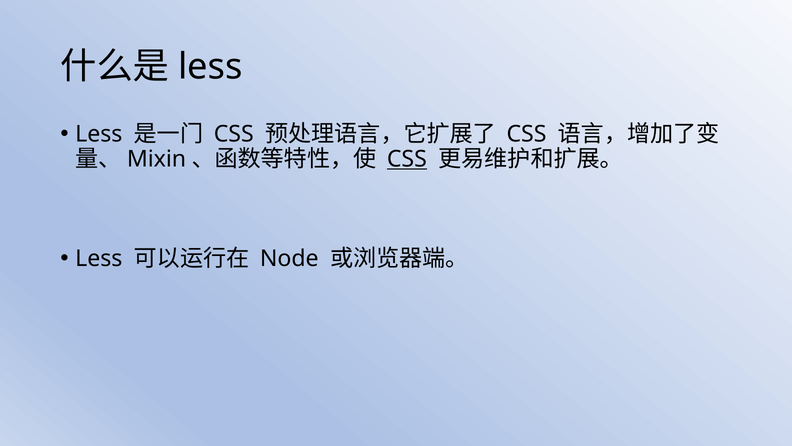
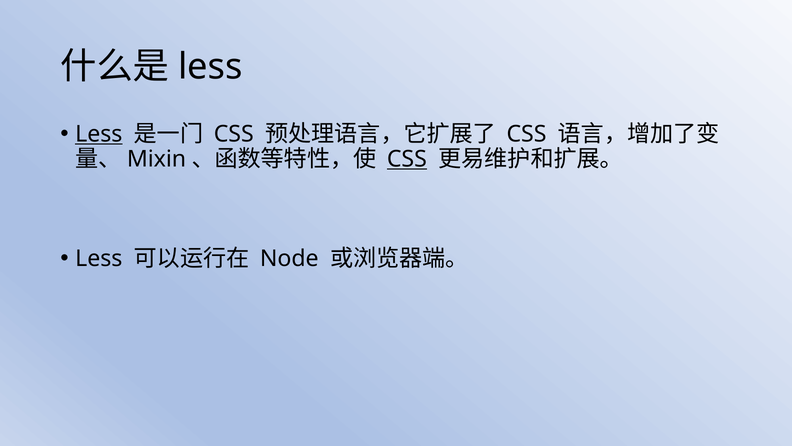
Less at (99, 134) underline: none -> present
